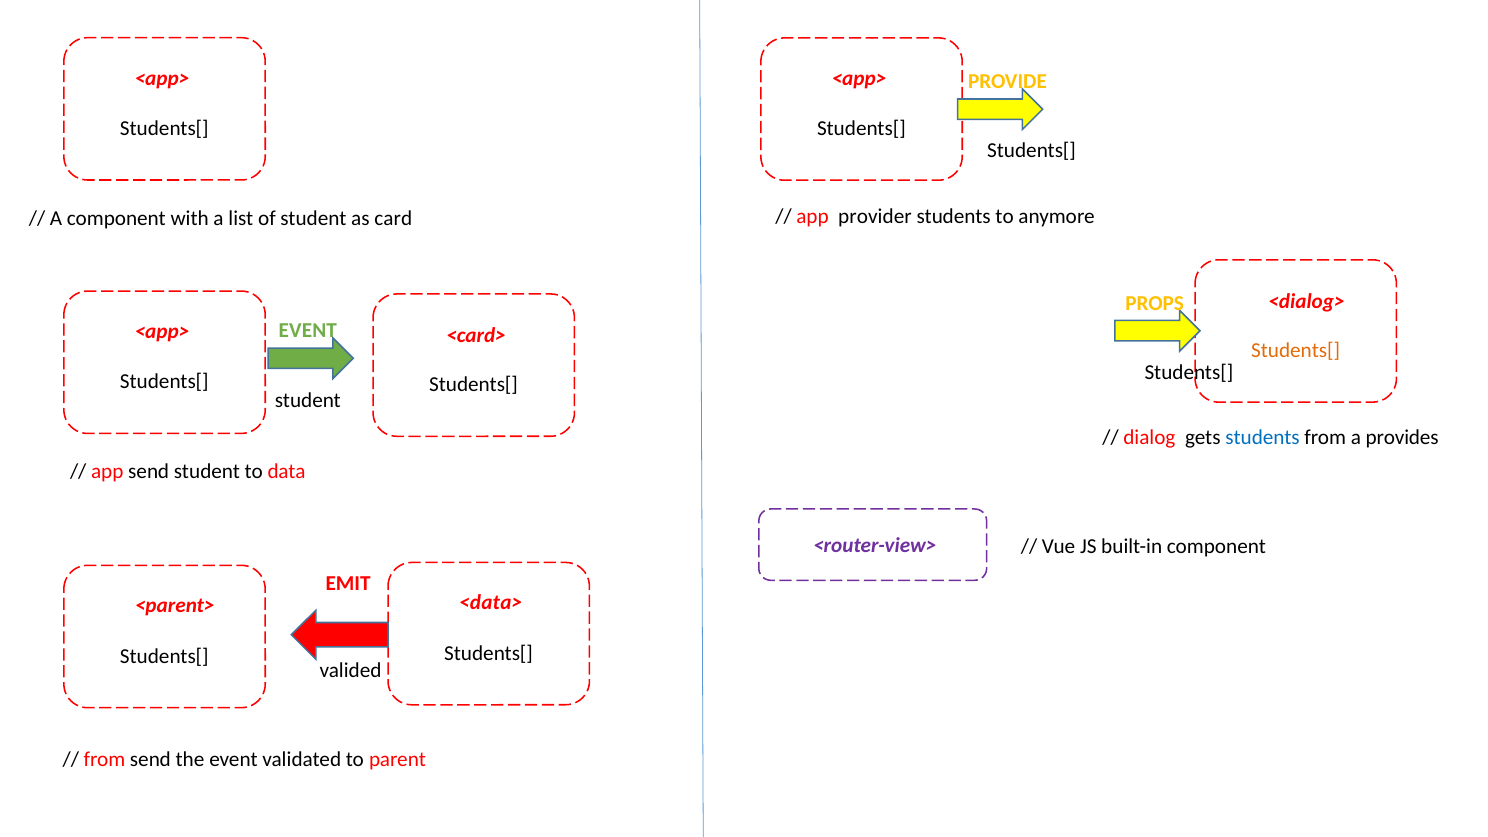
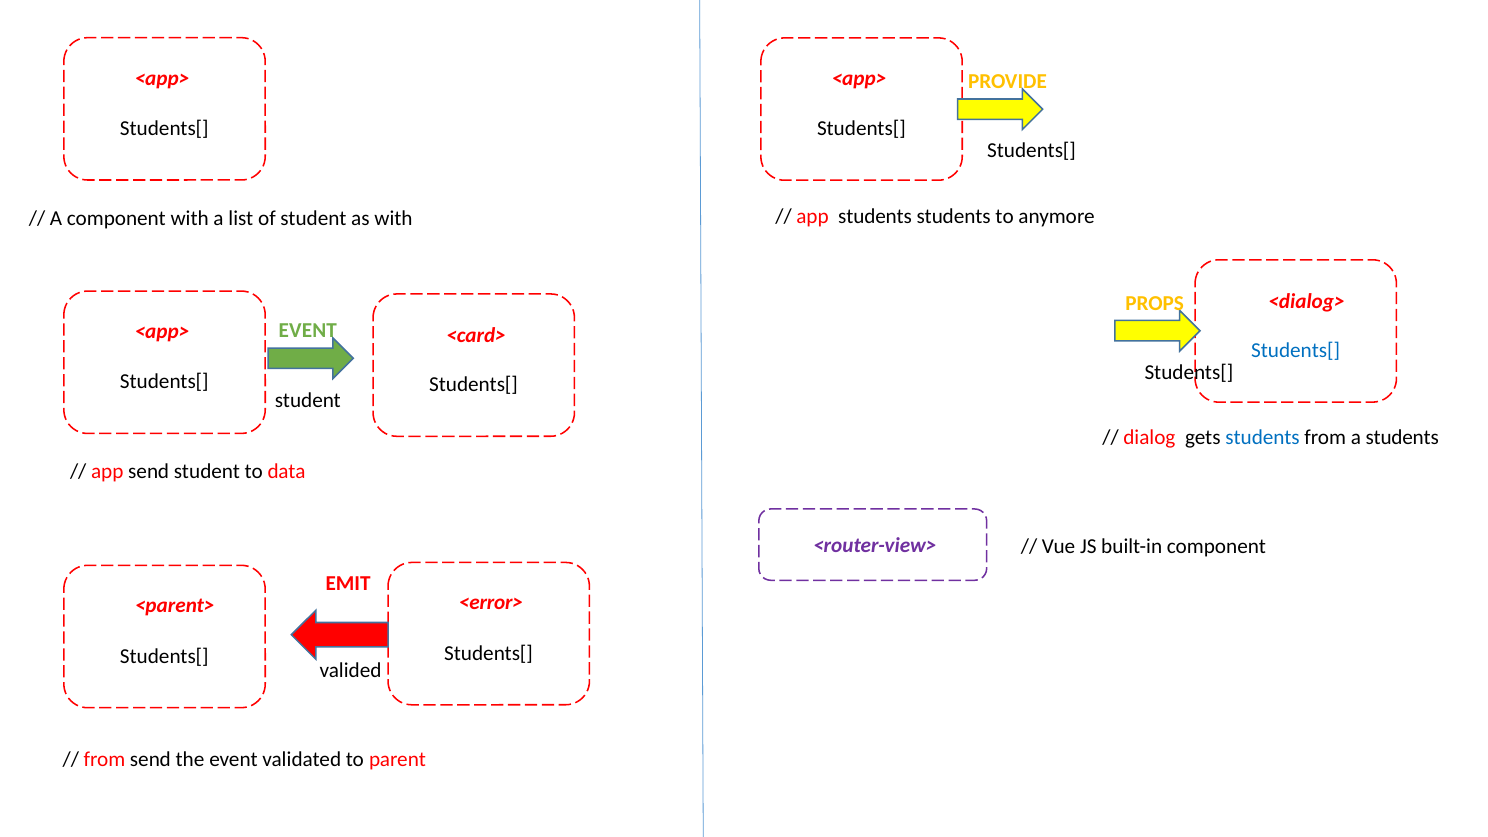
app provider: provider -> students
as card: card -> with
Students[ at (1296, 351) colour: orange -> blue
a provides: provides -> students
<data>: <data> -> <error>
